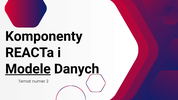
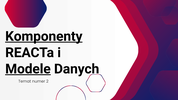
Komponenty underline: none -> present
